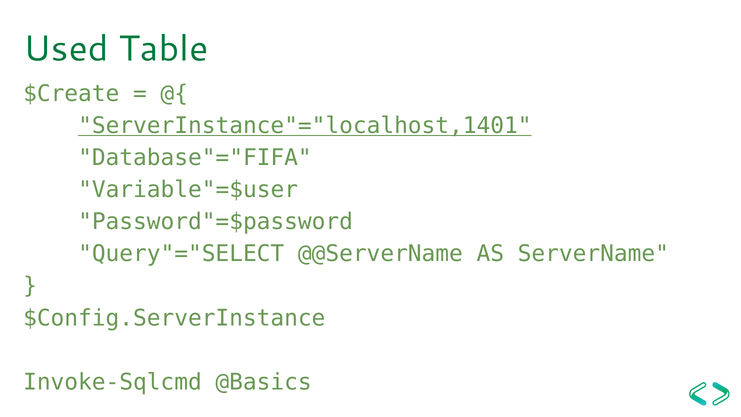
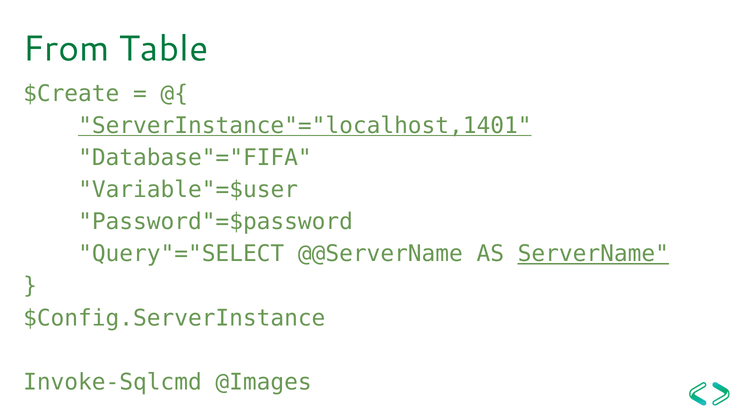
Used: Used -> From
ServerName underline: none -> present
@Basics: @Basics -> @Images
